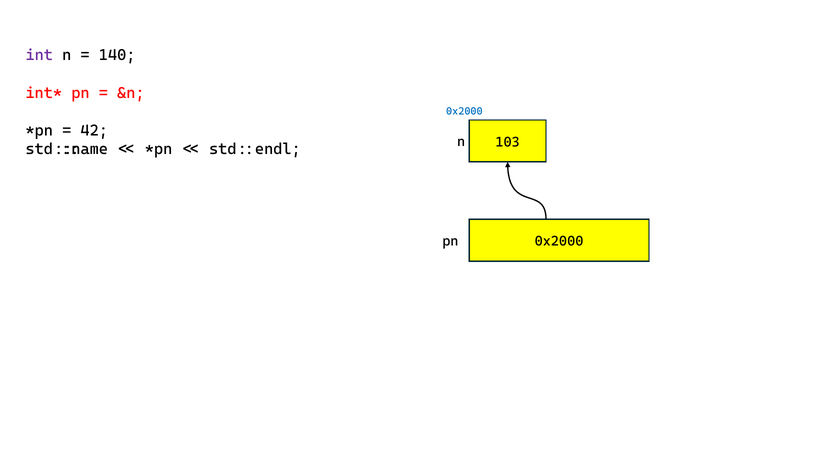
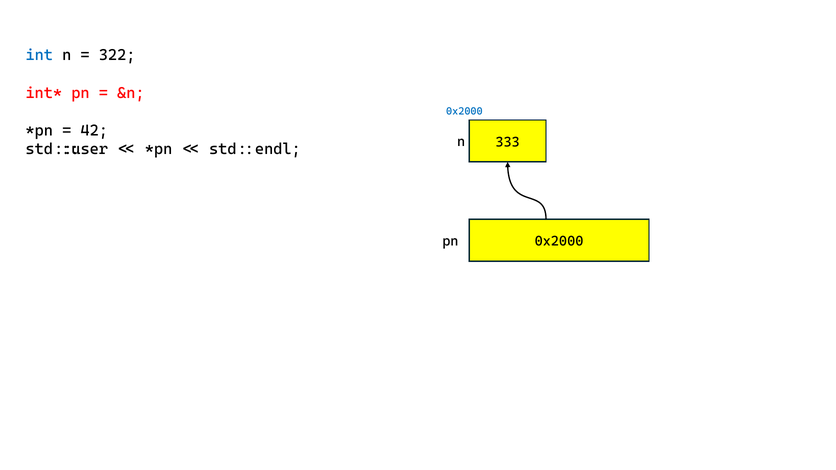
int colour: purple -> blue
140: 140 -> 322
std::name: std::name -> std::user
103: 103 -> 333
